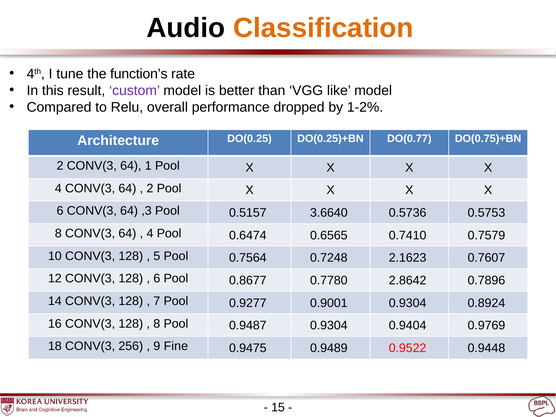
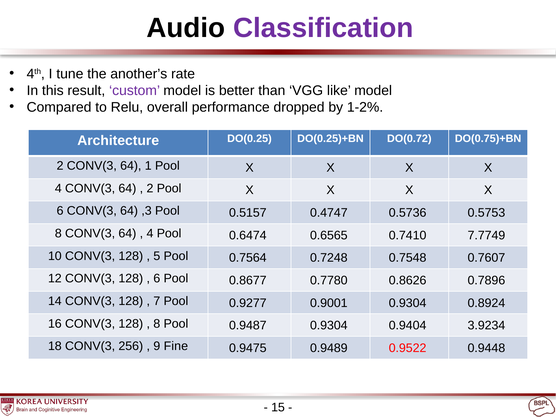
Classification colour: orange -> purple
function’s: function’s -> another’s
DO(0.77: DO(0.77 -> DO(0.72
3.6640: 3.6640 -> 0.4747
0.7579: 0.7579 -> 7.7749
2.1623: 2.1623 -> 0.7548
2.8642: 2.8642 -> 0.8626
0.9769: 0.9769 -> 3.9234
